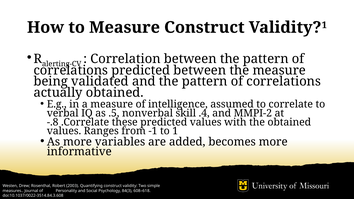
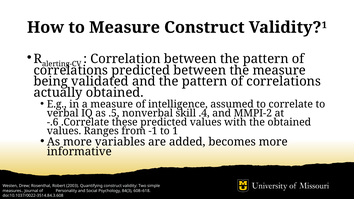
-.8: -.8 -> -.6
